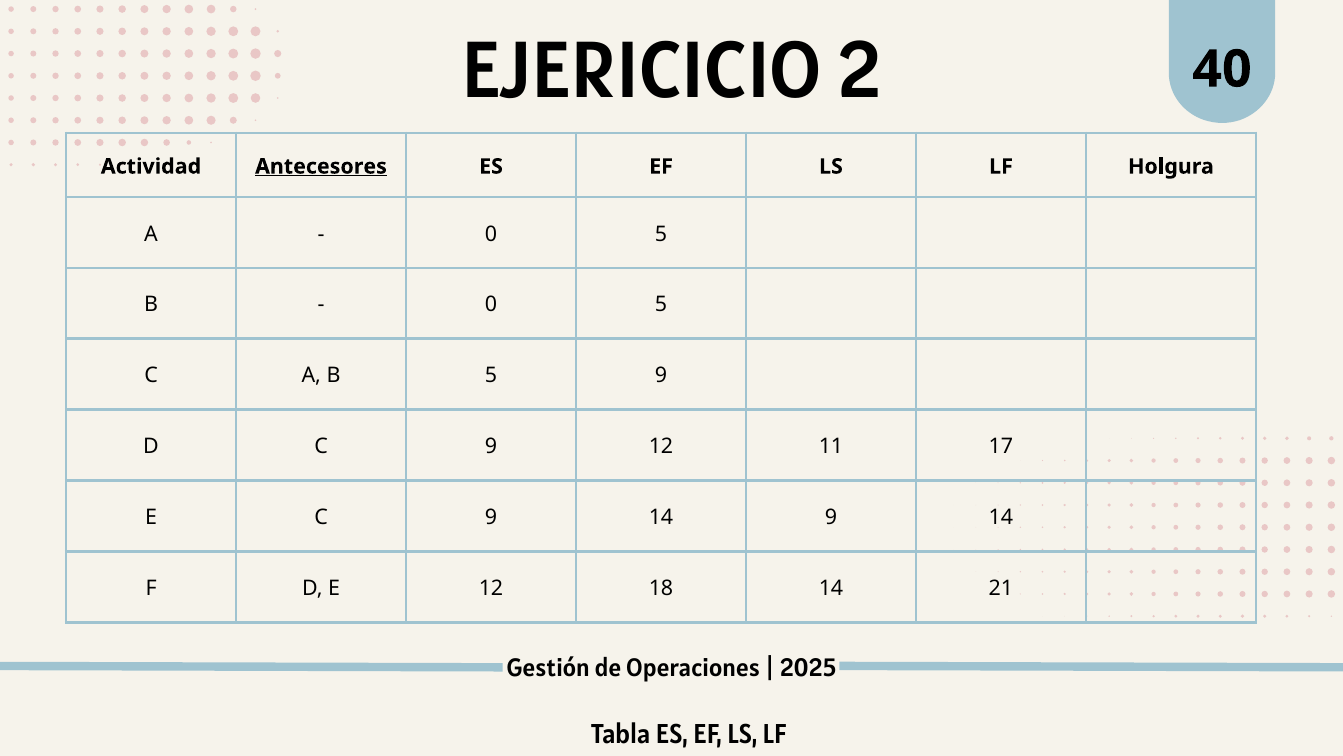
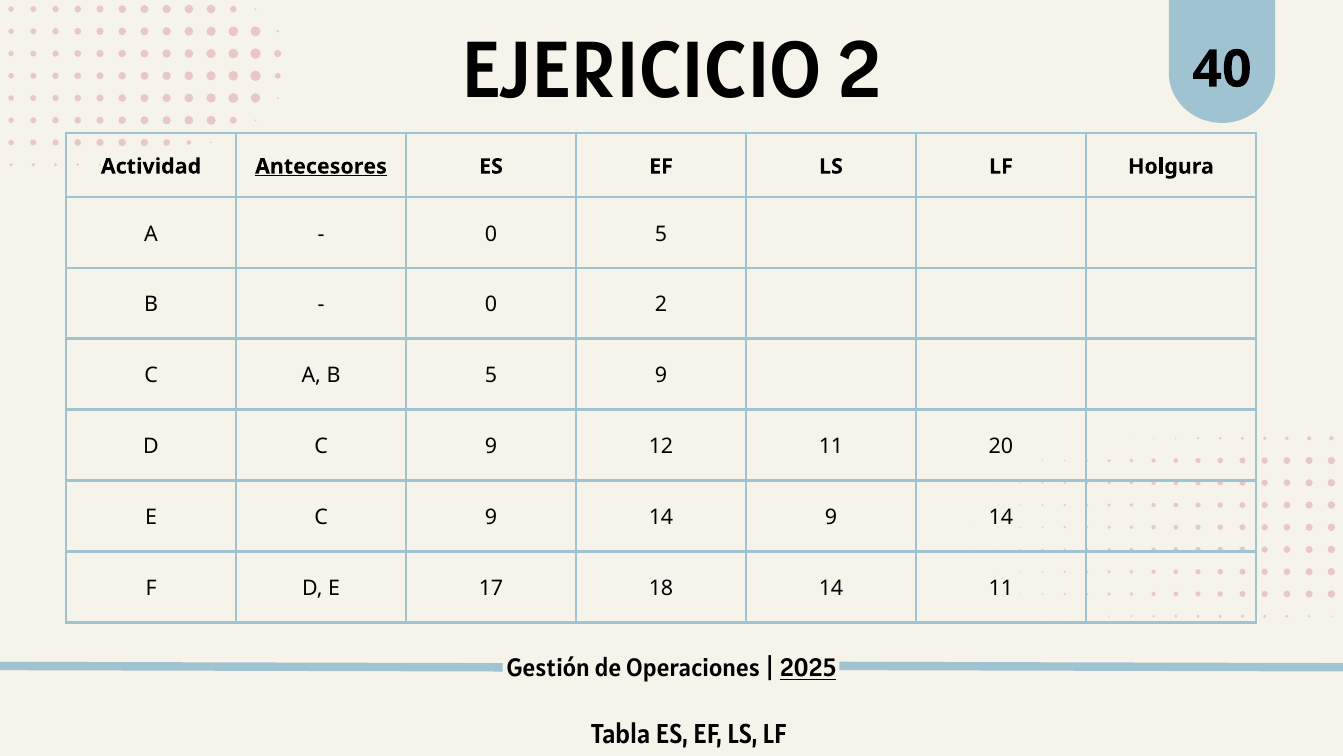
5 at (661, 305): 5 -> 2
17: 17 -> 20
E 12: 12 -> 17
14 21: 21 -> 11
2025 underline: none -> present
